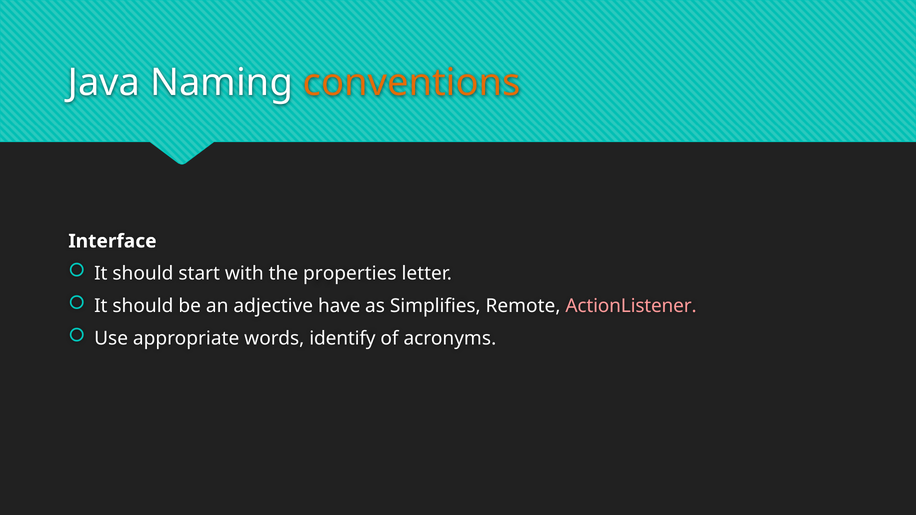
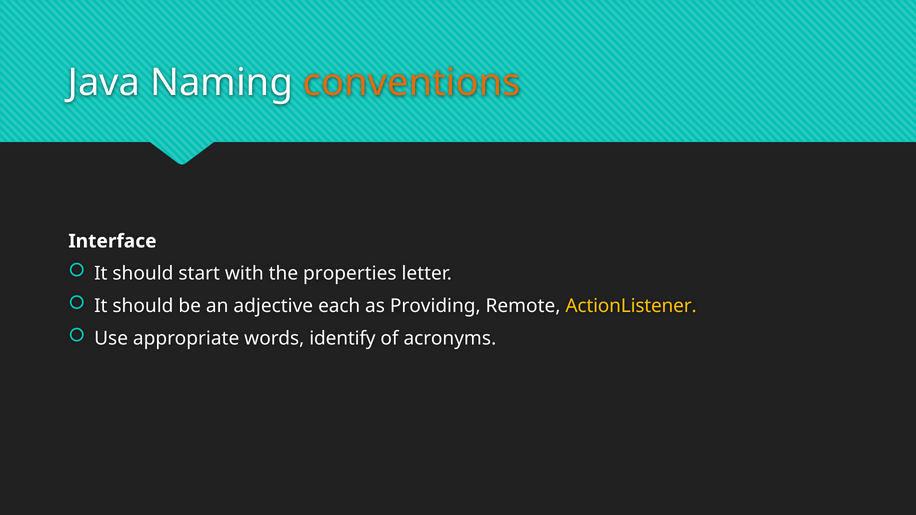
have: have -> each
Simplifies: Simplifies -> Providing
ActionListener colour: pink -> yellow
